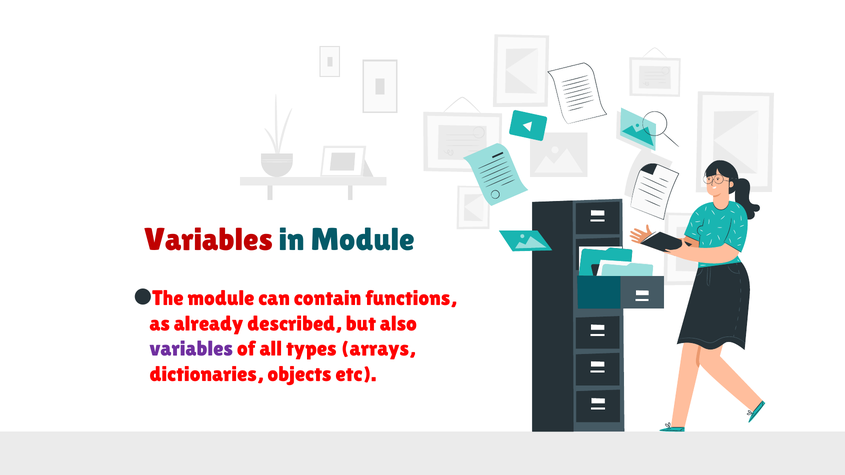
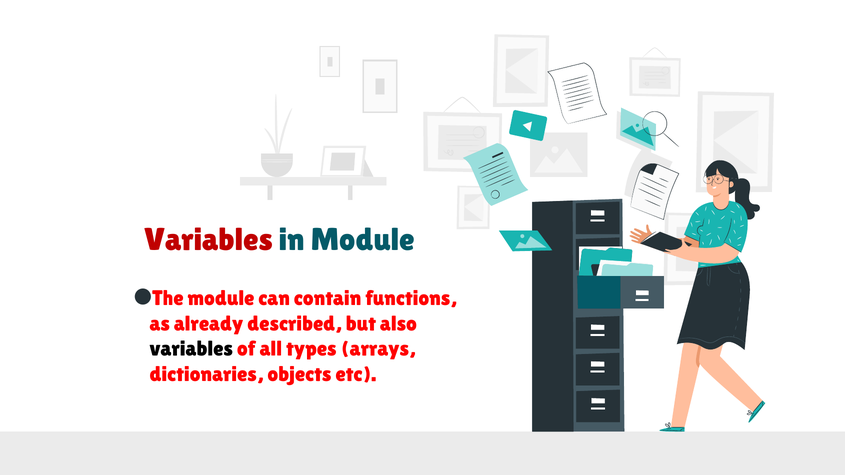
variables at (191, 349) colour: purple -> black
